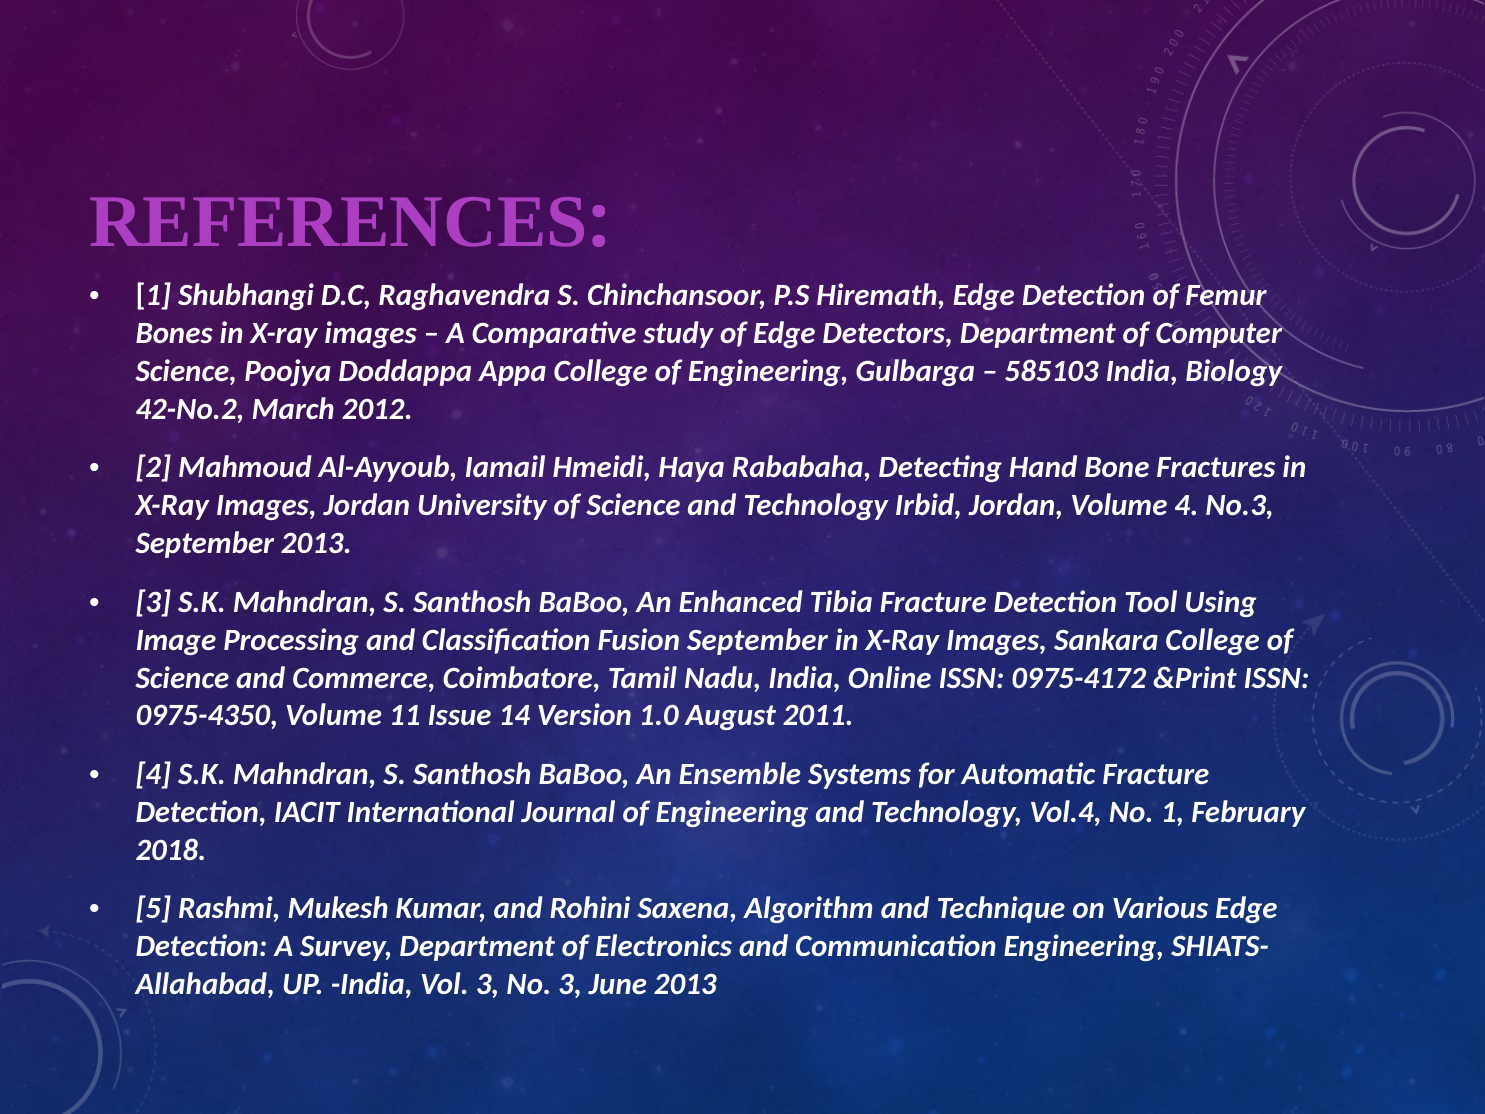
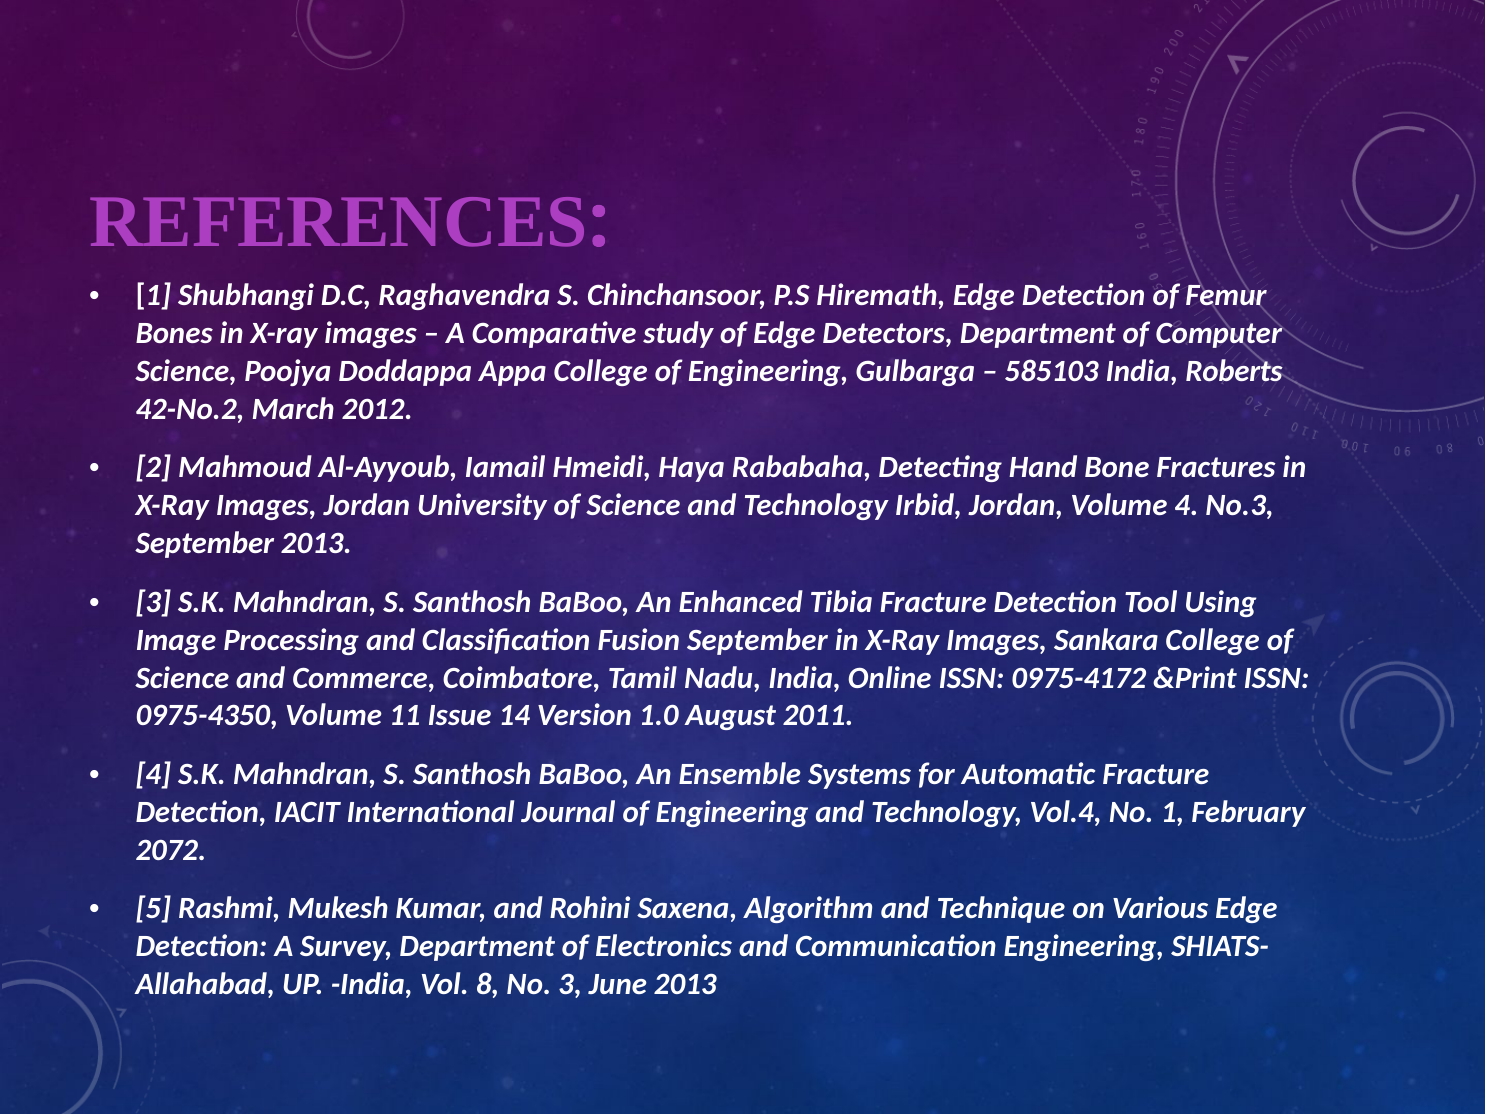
Biology: Biology -> Roberts
2018: 2018 -> 2072
Vol 3: 3 -> 8
